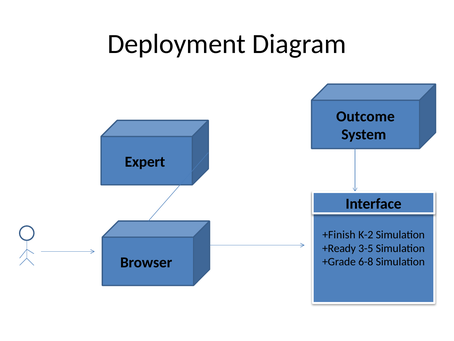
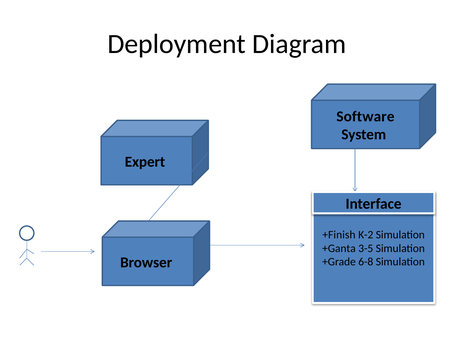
Outcome: Outcome -> Software
+Ready: +Ready -> +Ganta
